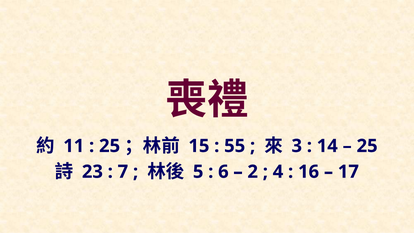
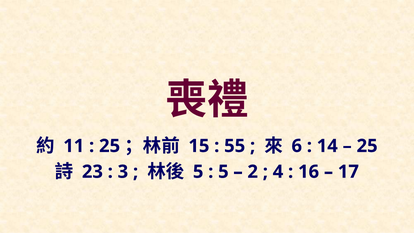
3: 3 -> 6
7: 7 -> 3
6 at (223, 172): 6 -> 5
